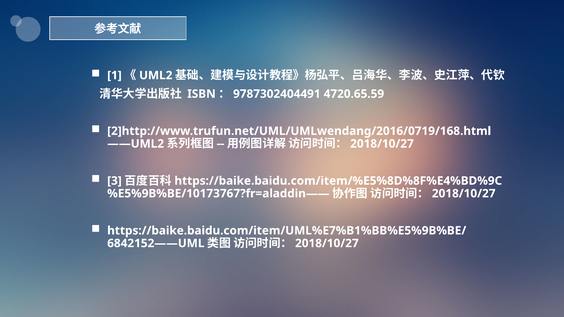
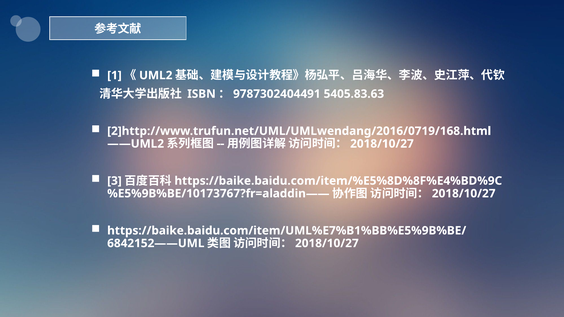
4720.65.59: 4720.65.59 -> 5405.83.63
